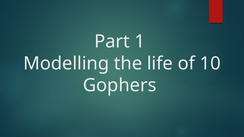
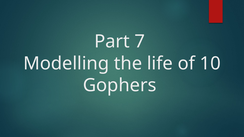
1: 1 -> 7
